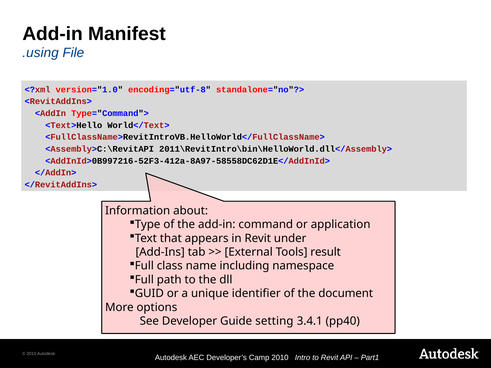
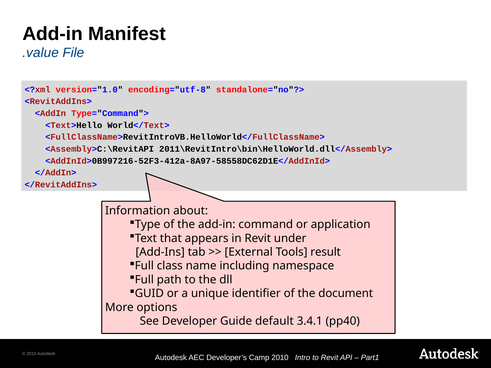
.using: .using -> .value
setting: setting -> default
